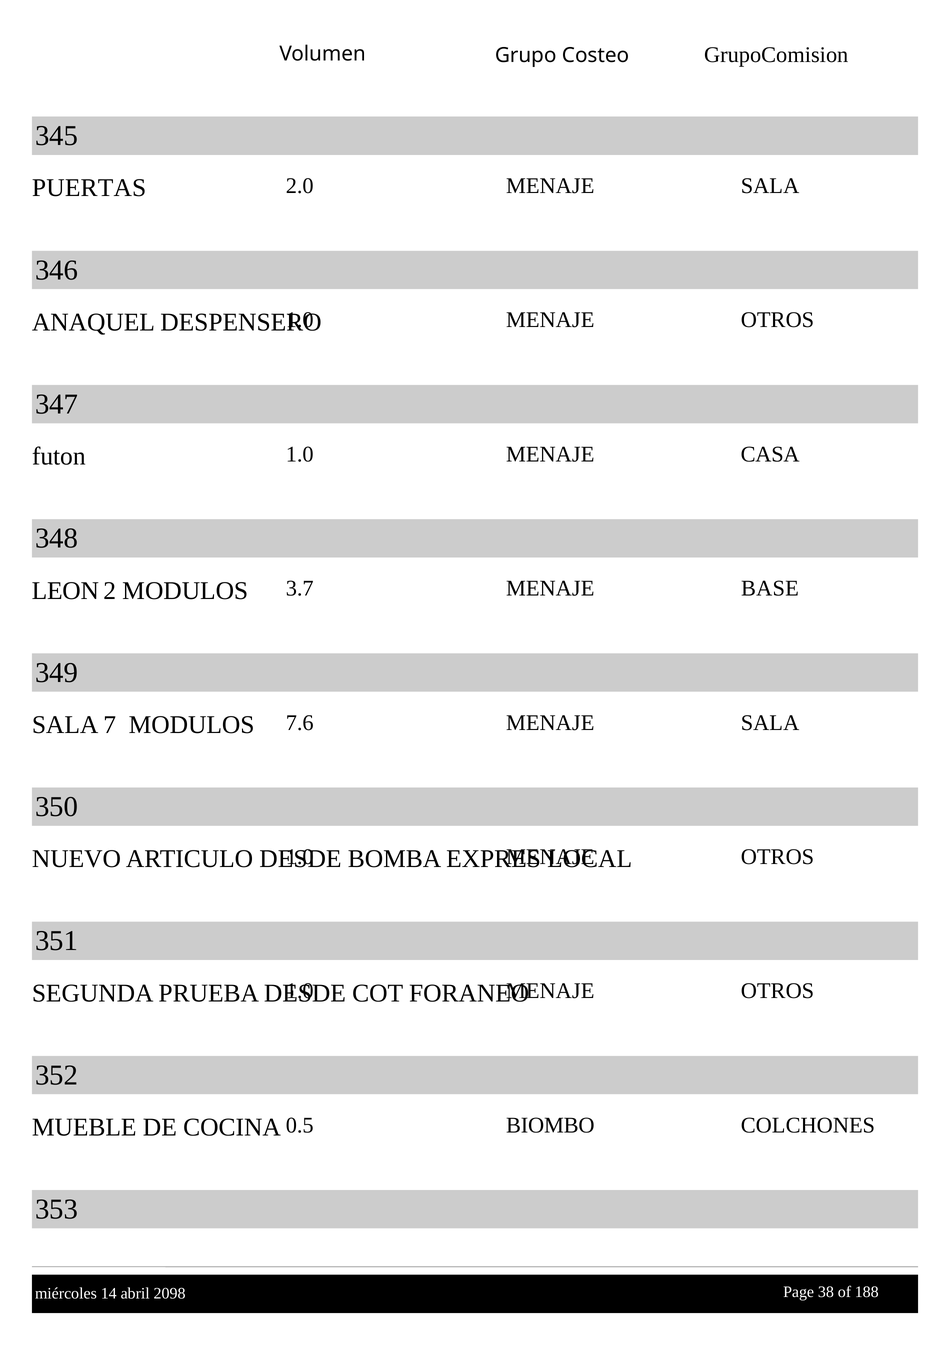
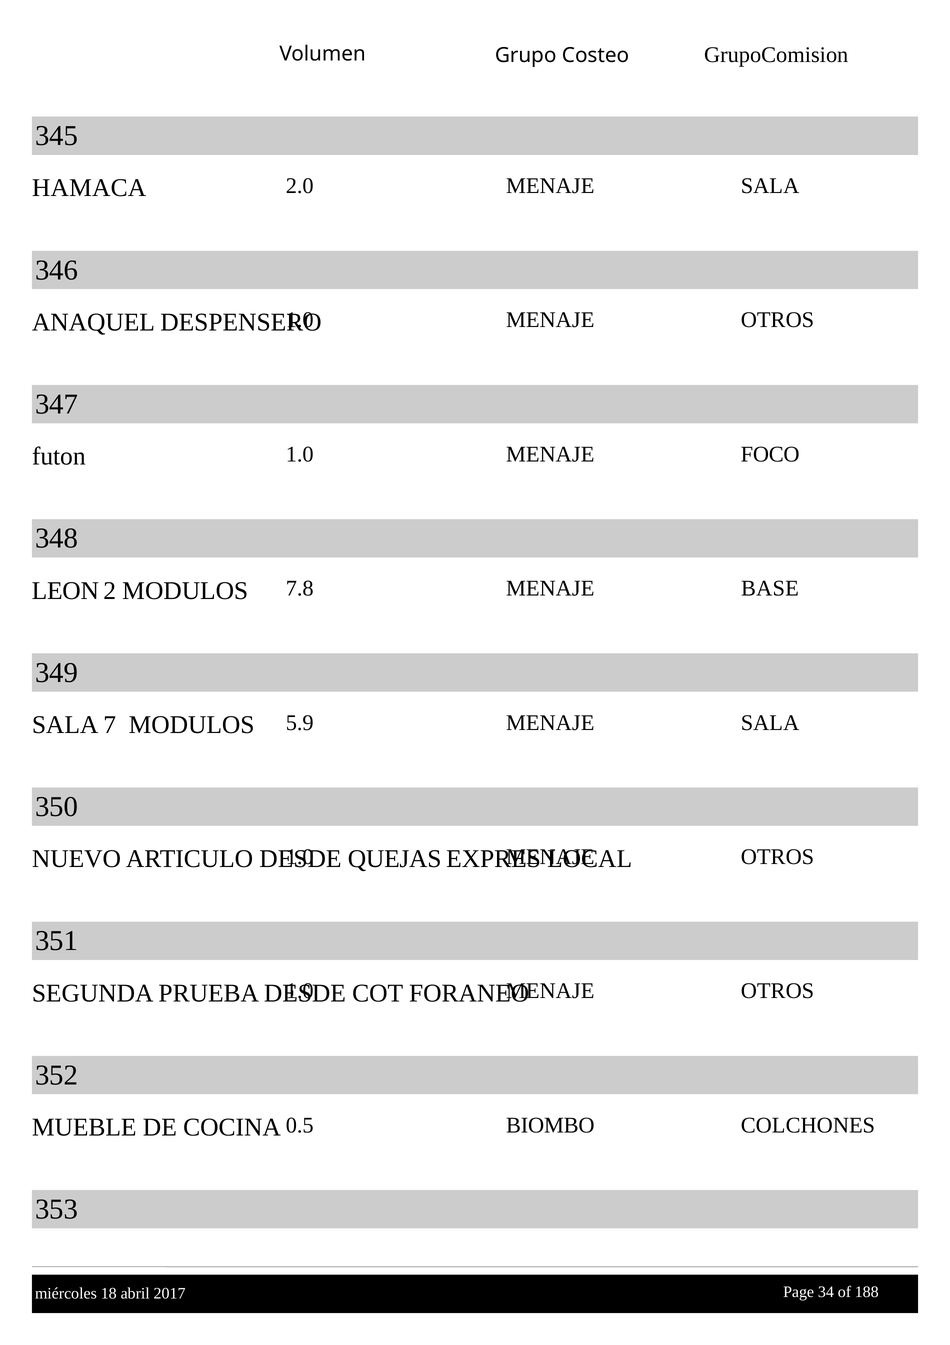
PUERTAS: PUERTAS -> HAMACA
CASA: CASA -> FOCO
3.7: 3.7 -> 7.8
7.6: 7.6 -> 5.9
BOMBA: BOMBA -> QUEJAS
38: 38 -> 34
14: 14 -> 18
2098: 2098 -> 2017
